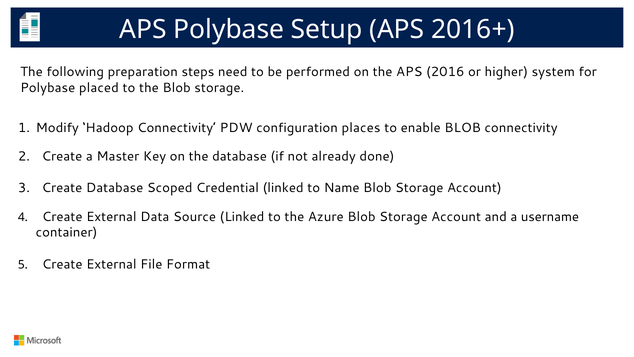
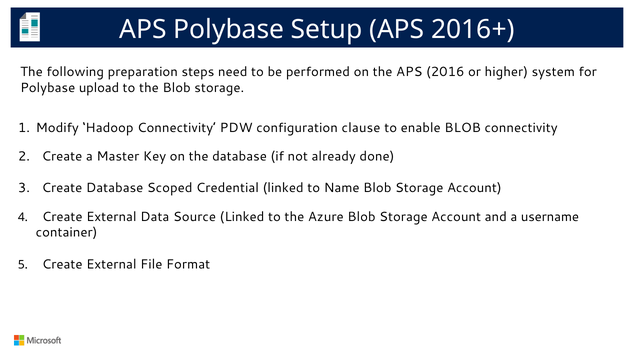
placed: placed -> upload
places: places -> clause
